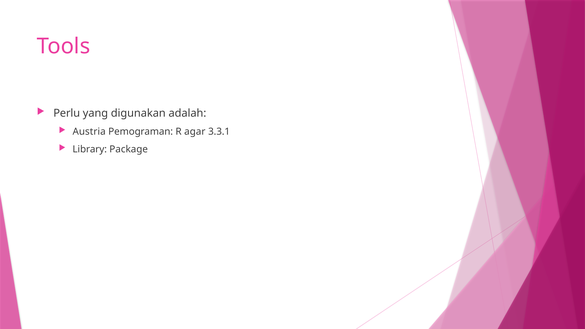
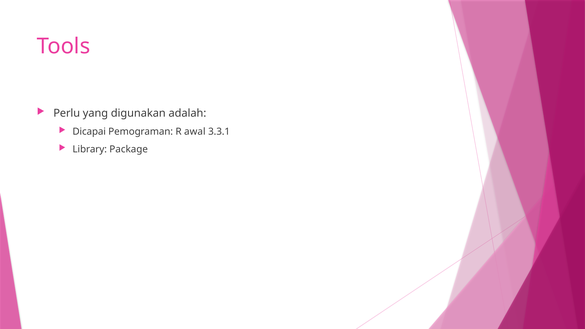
Austria: Austria -> Dicapai
agar: agar -> awal
